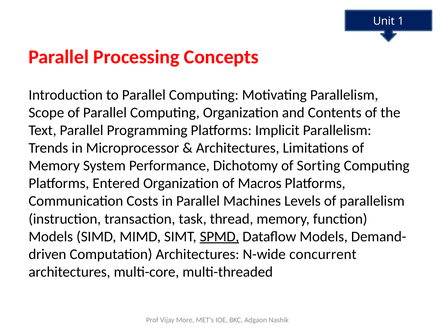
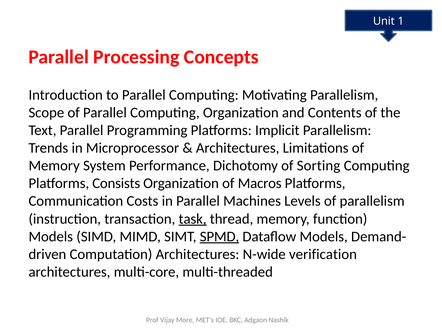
Entered: Entered -> Consists
task underline: none -> present
concurrent: concurrent -> verification
